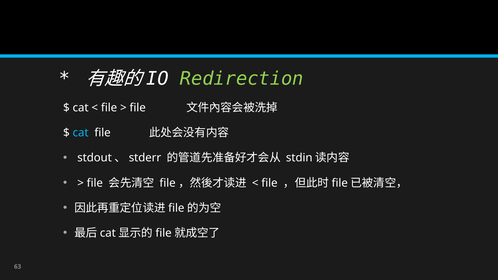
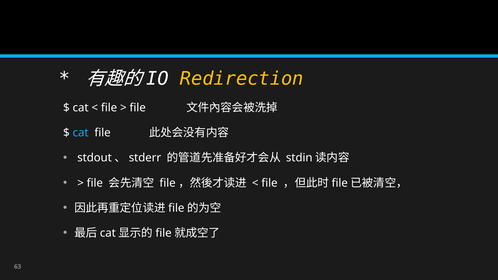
Redirection colour: light green -> yellow
